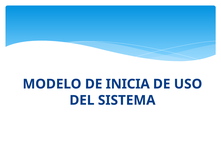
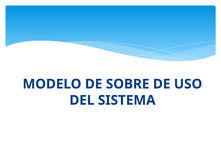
INICIA: INICIA -> SOBRE
